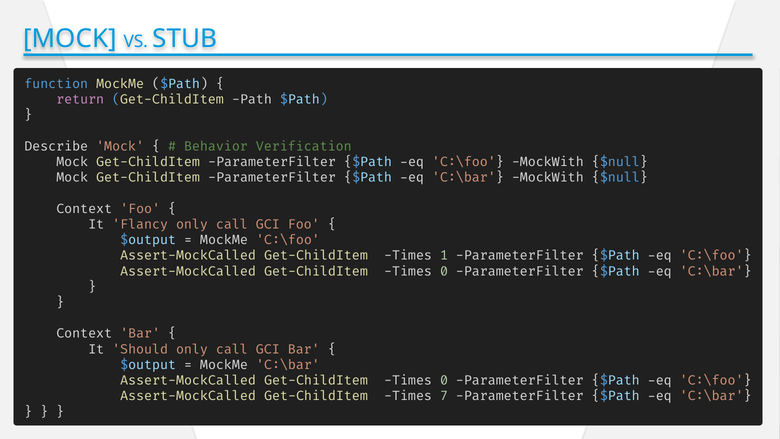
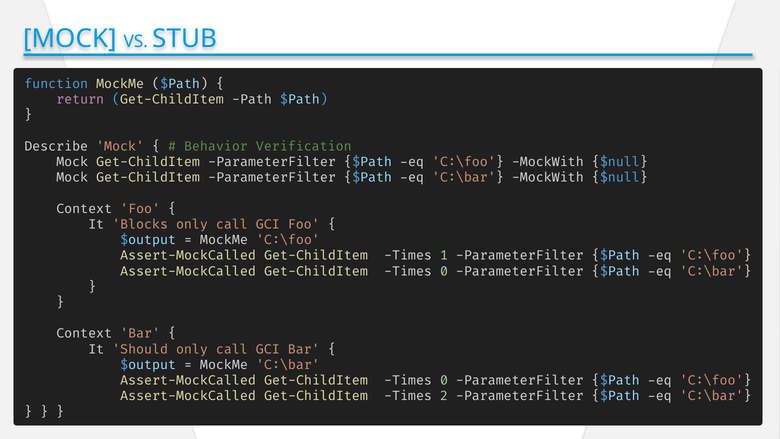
Flancy: Flancy -> Blocks
7: 7 -> 2
